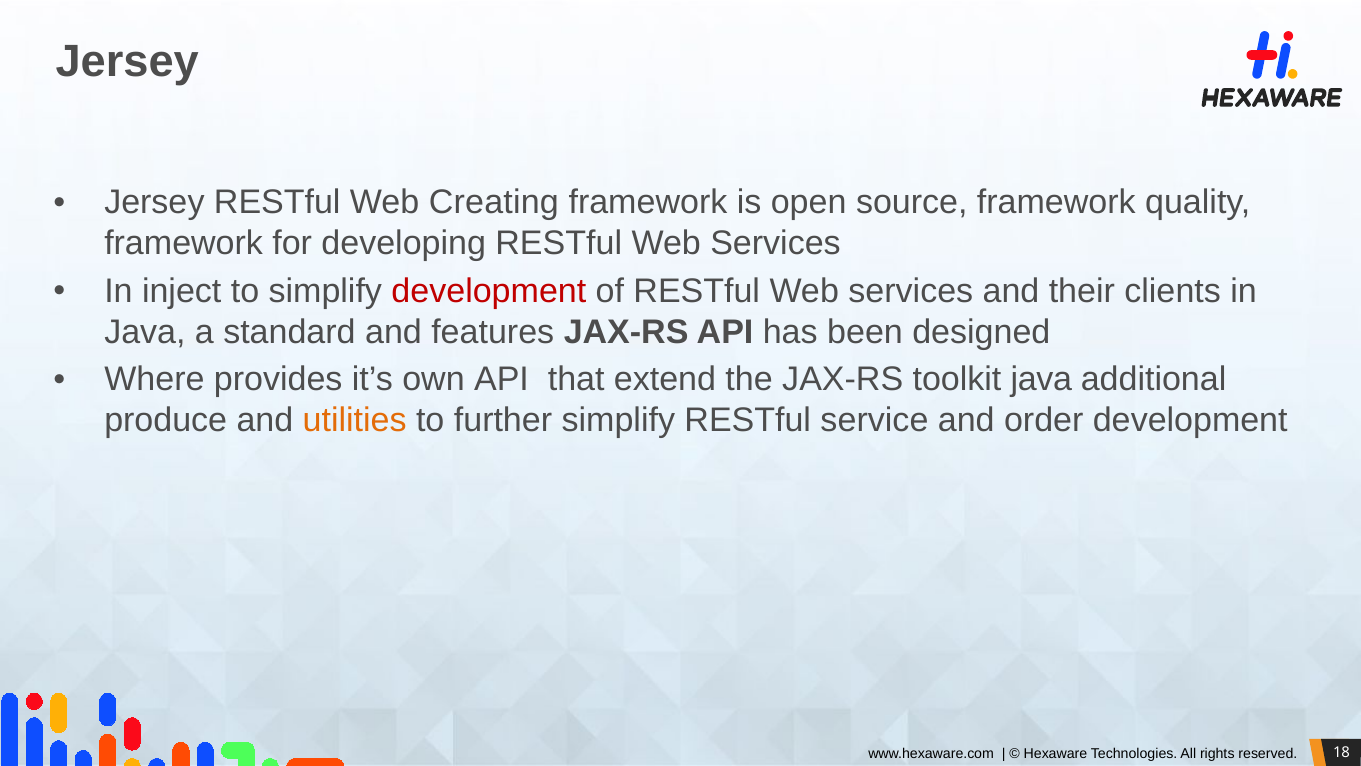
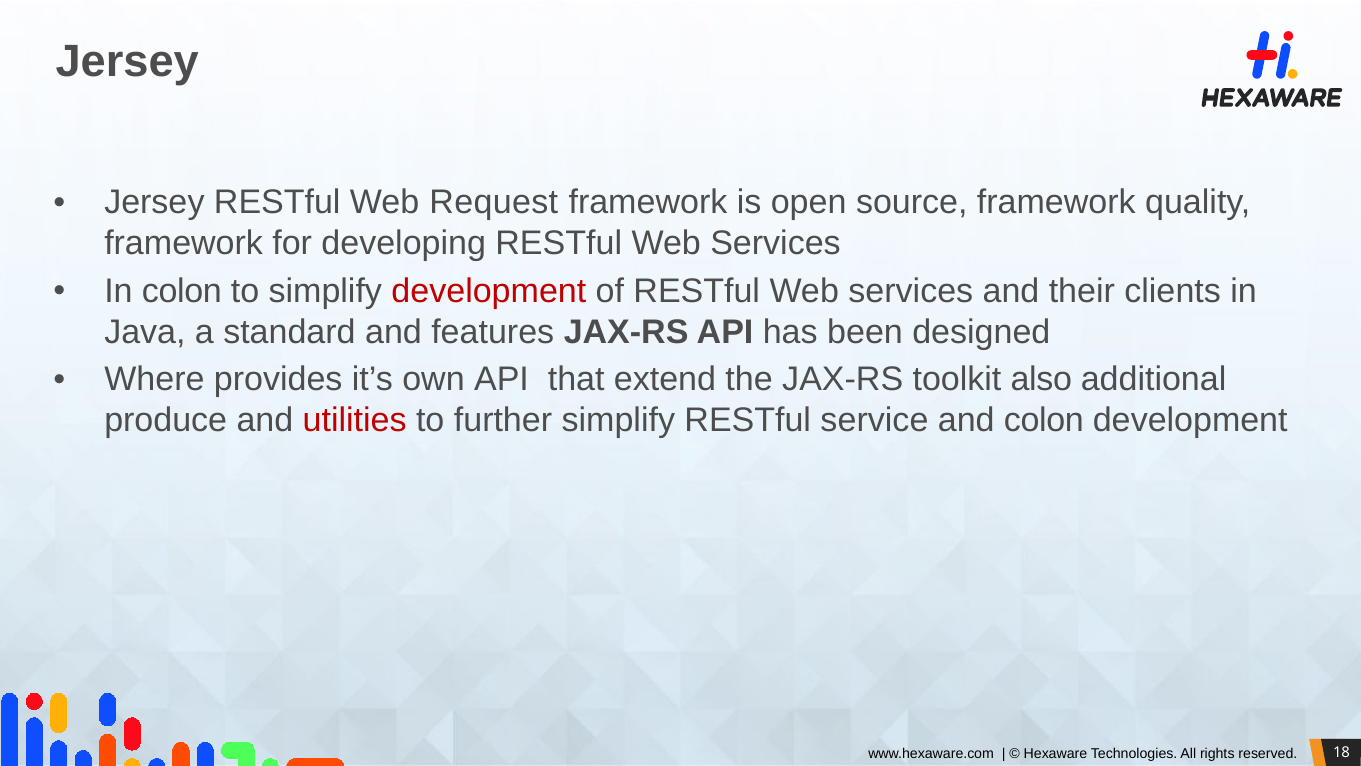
Creating: Creating -> Request
In inject: inject -> colon
toolkit java: java -> also
utilities colour: orange -> red
and order: order -> colon
